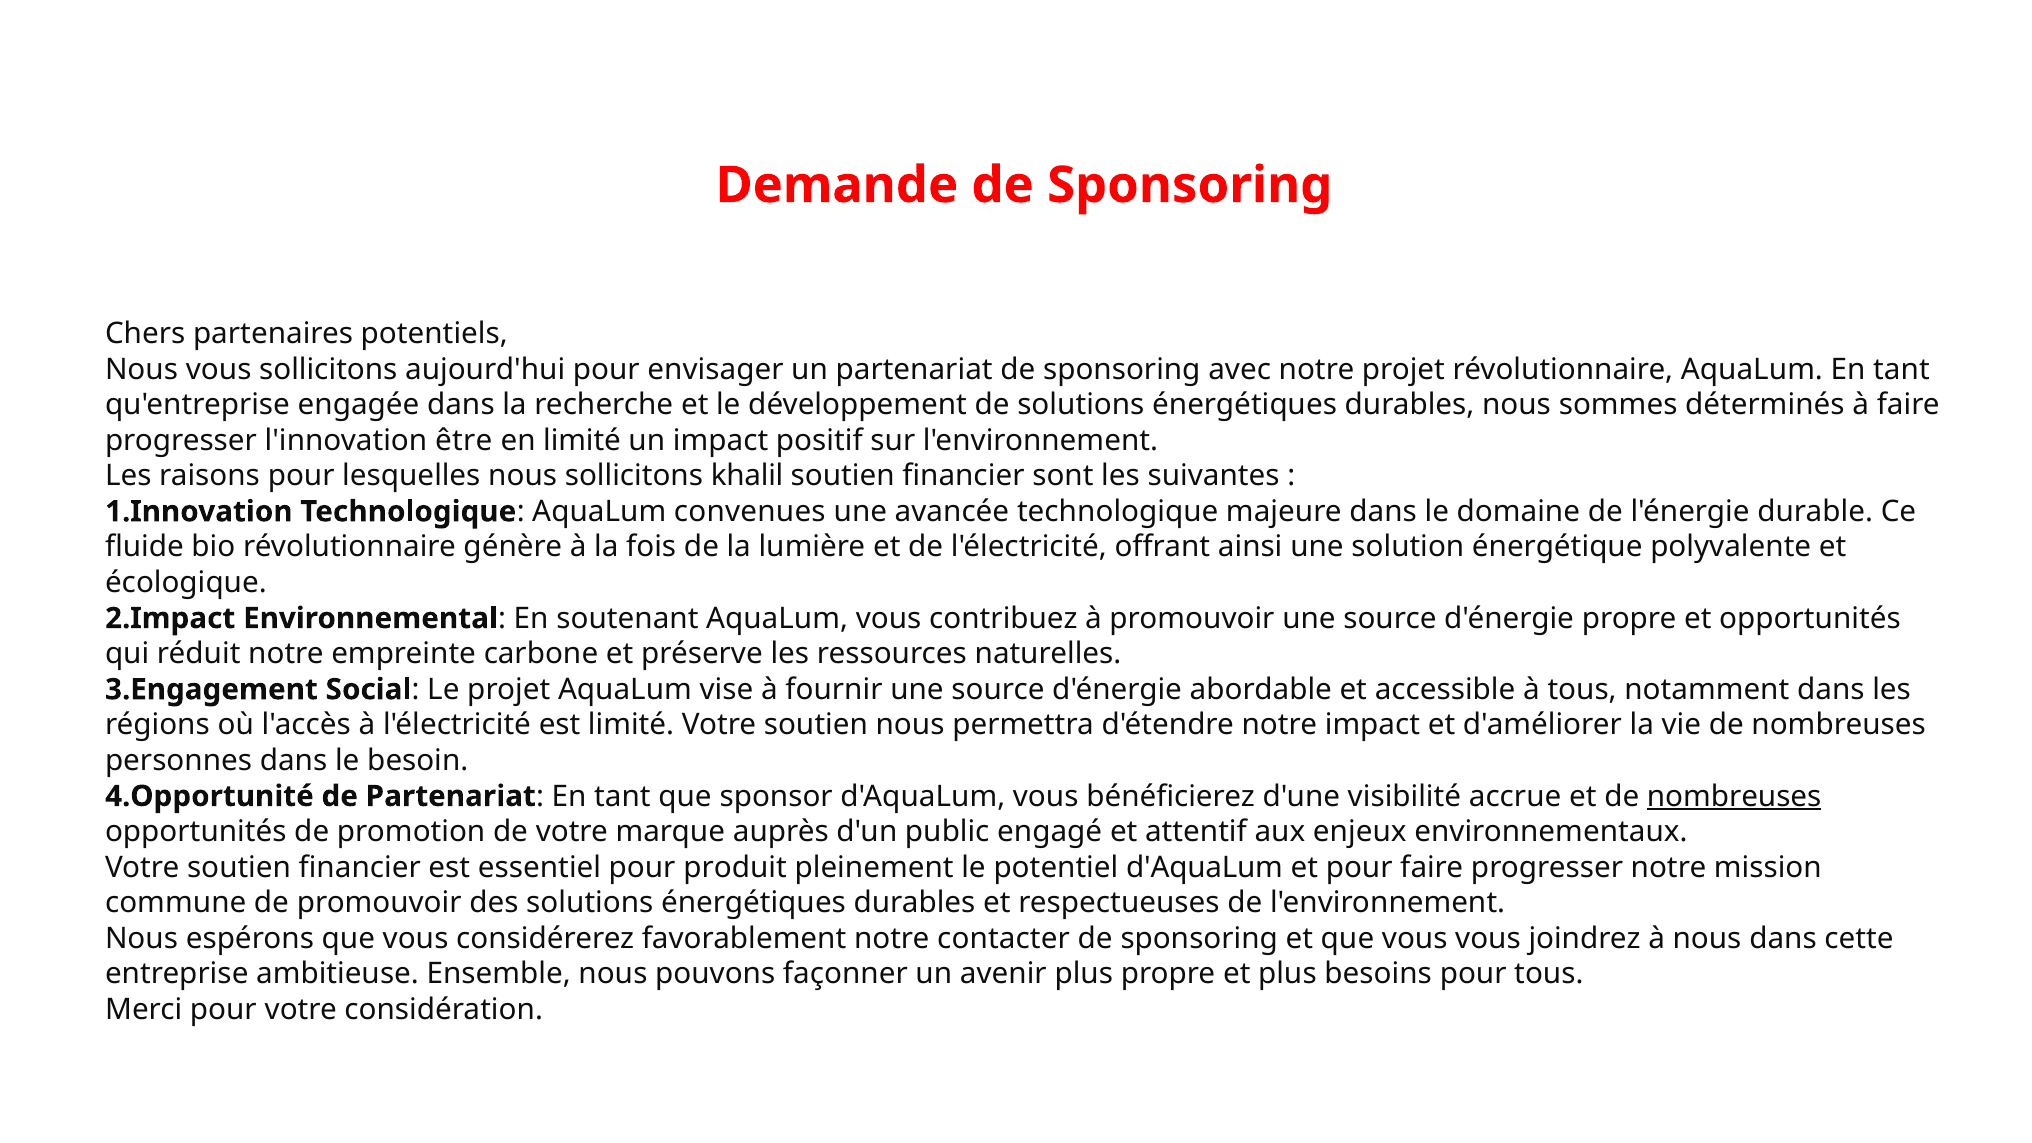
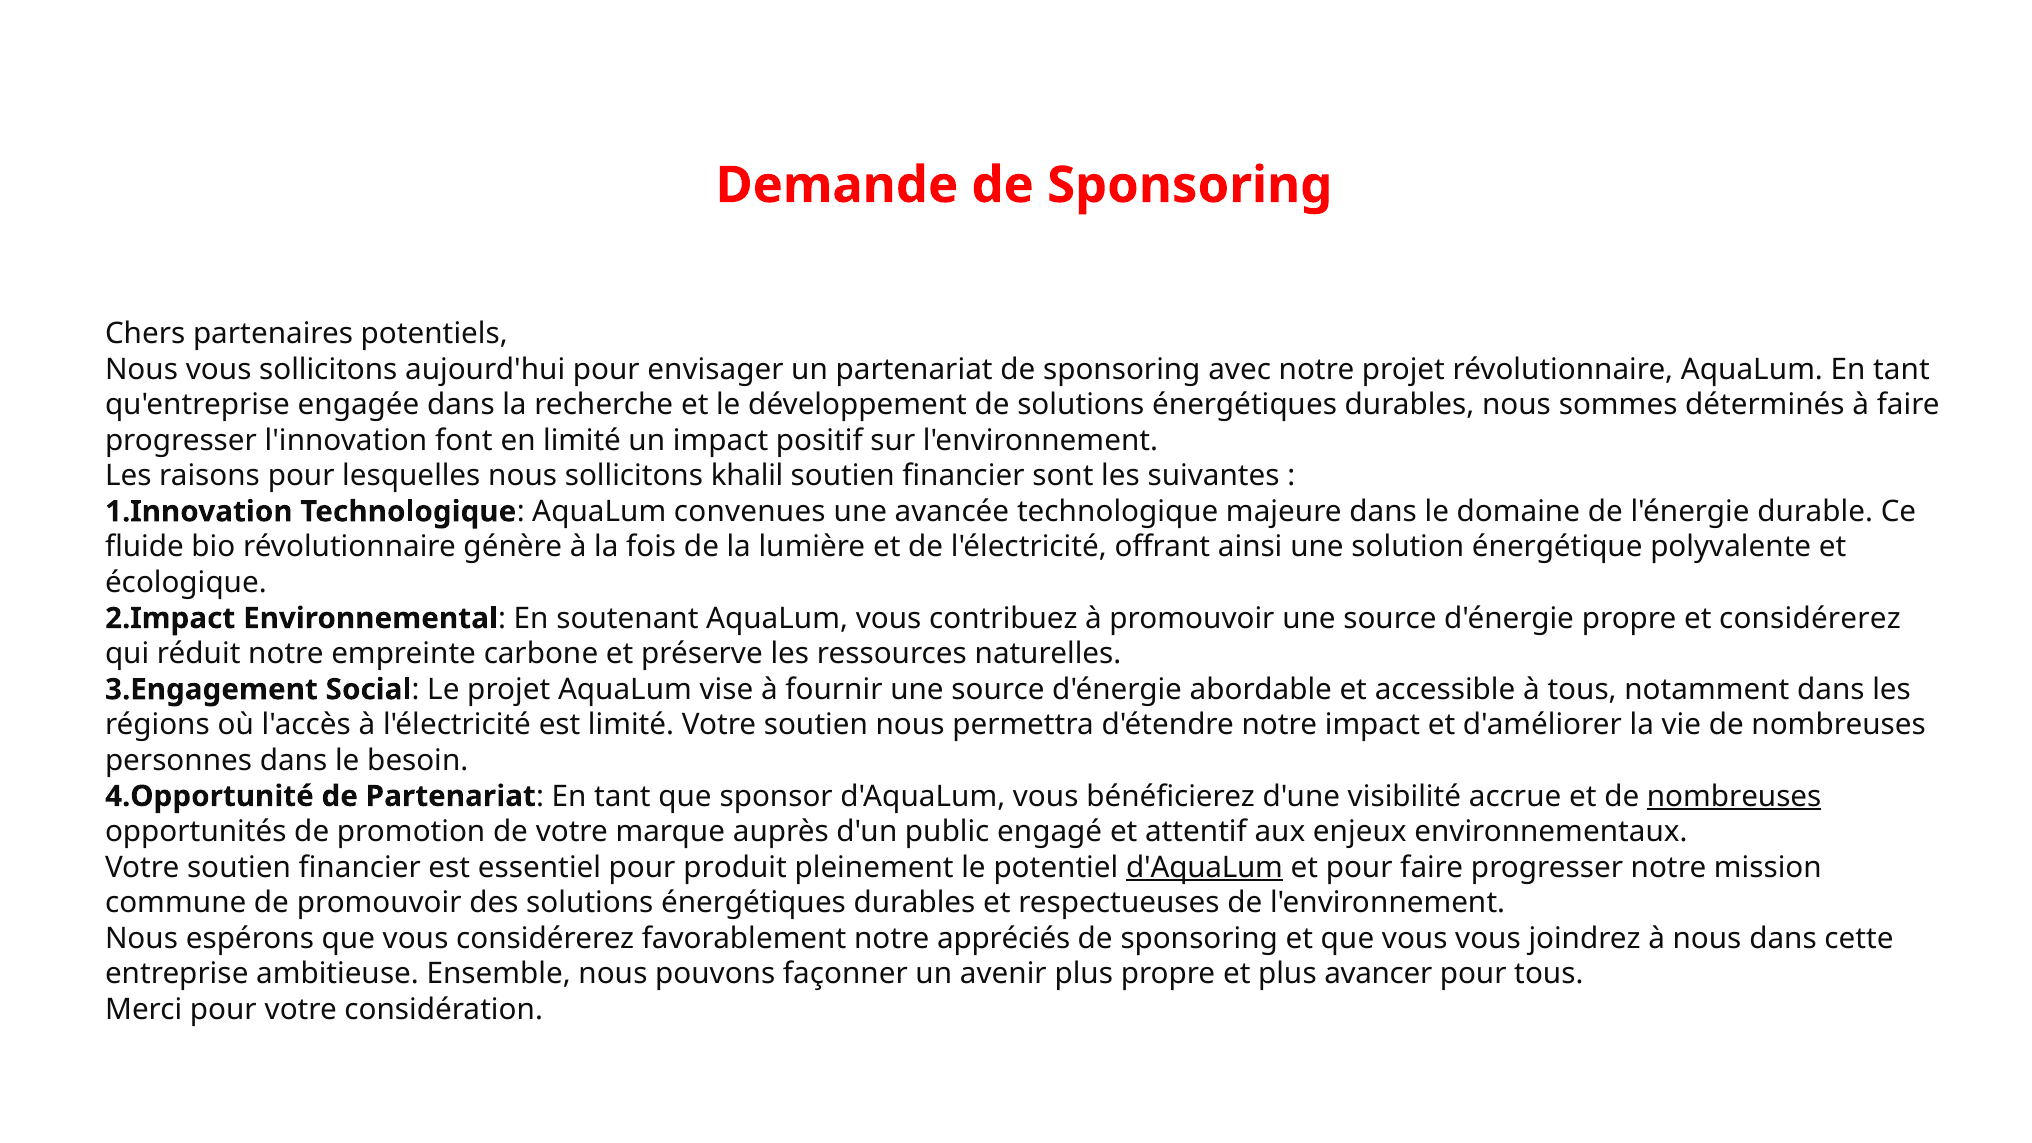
être: être -> font
et opportunités: opportunités -> considérerez
d'AquaLum at (1204, 867) underline: none -> present
contacter: contacter -> appréciés
besoins: besoins -> avancer
